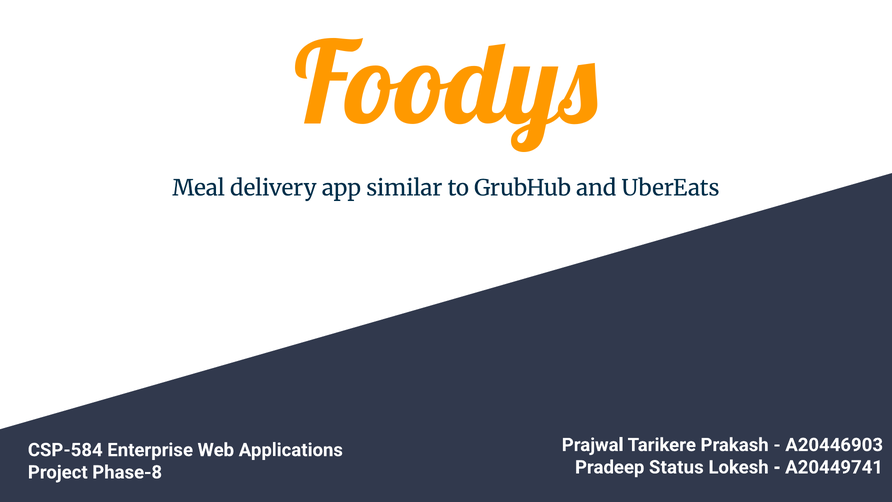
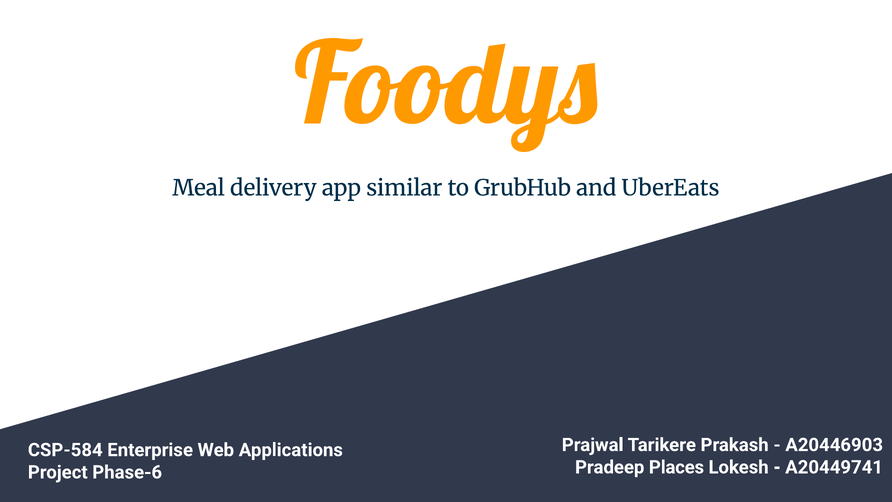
Status: Status -> Places
Phase-8: Phase-8 -> Phase-6
